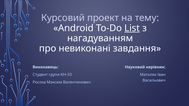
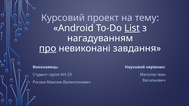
про underline: none -> present
